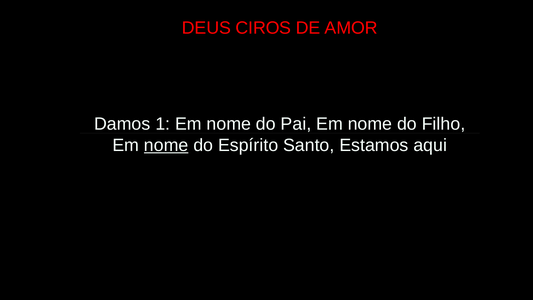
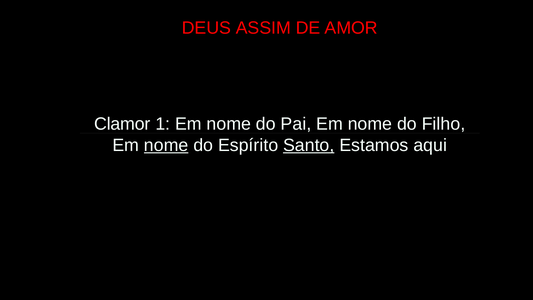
CIROS: CIROS -> ASSIM
Damos: Damos -> Clamor
Santo underline: none -> present
